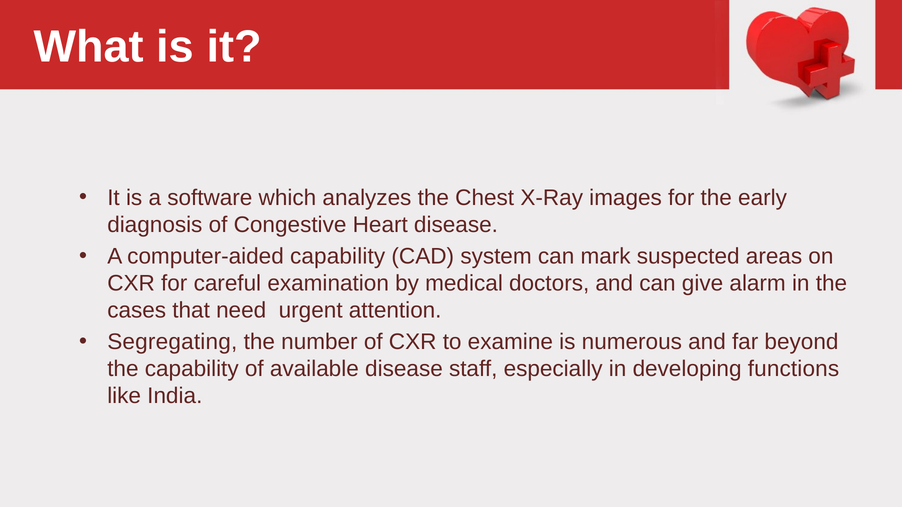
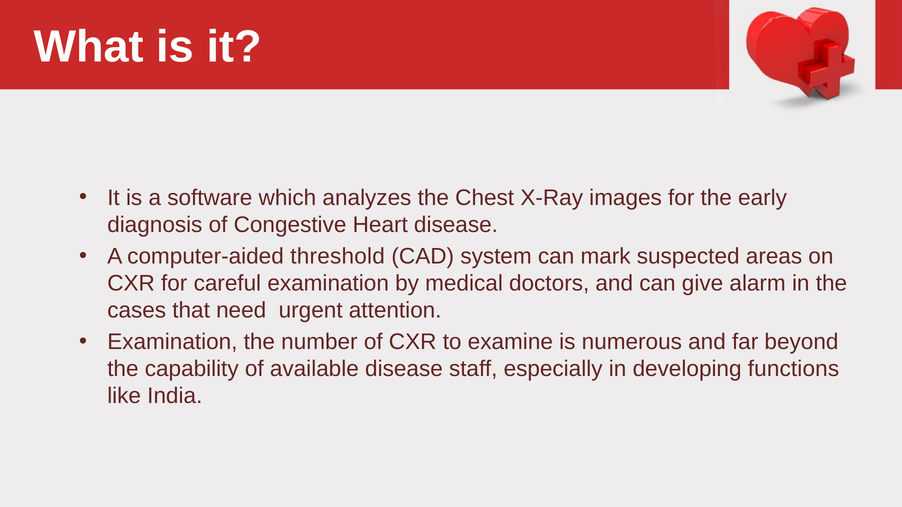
computer-aided capability: capability -> threshold
Segregating at (172, 342): Segregating -> Examination
